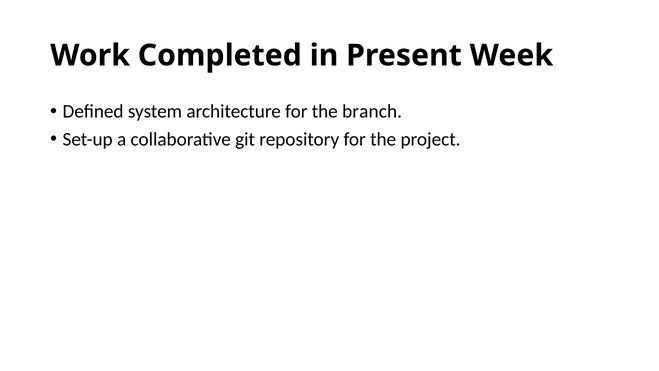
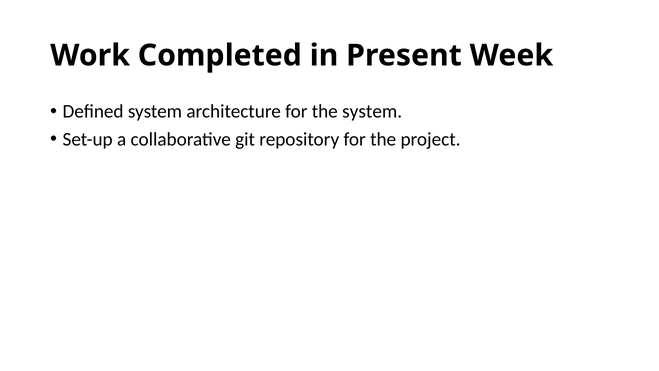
the branch: branch -> system
